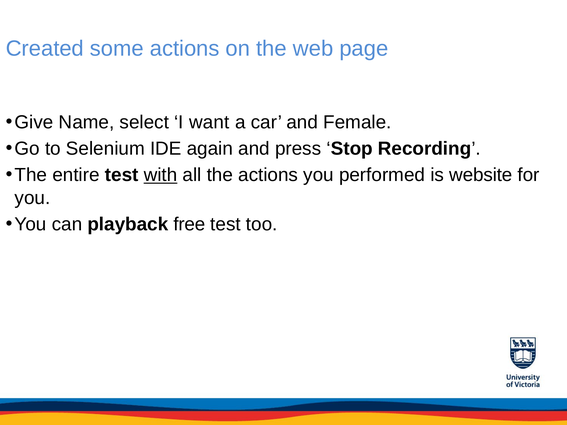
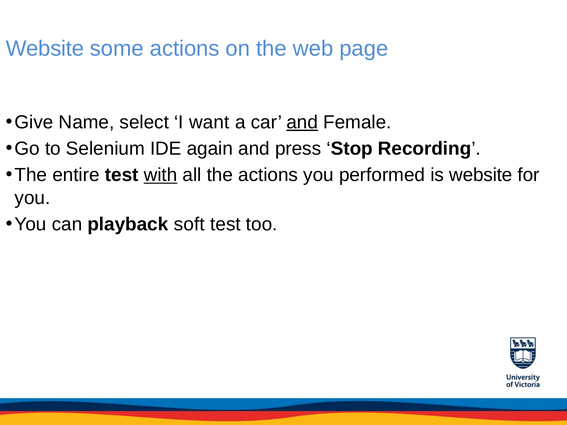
Created at (45, 49): Created -> Website
and at (302, 122) underline: none -> present
free: free -> soft
